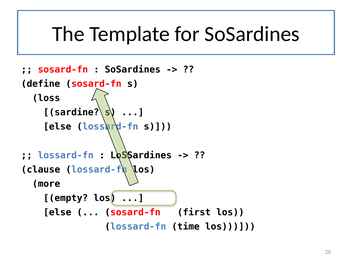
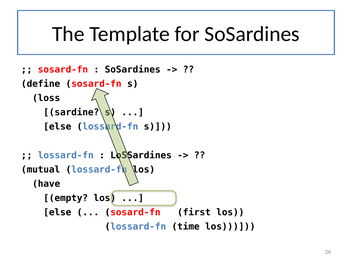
clause: clause -> mutual
more: more -> have
